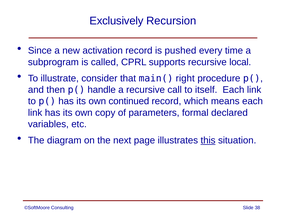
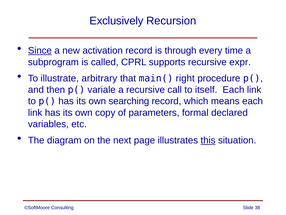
Since underline: none -> present
pushed: pushed -> through
local: local -> expr
consider: consider -> arbitrary
handle: handle -> variale
continued: continued -> searching
